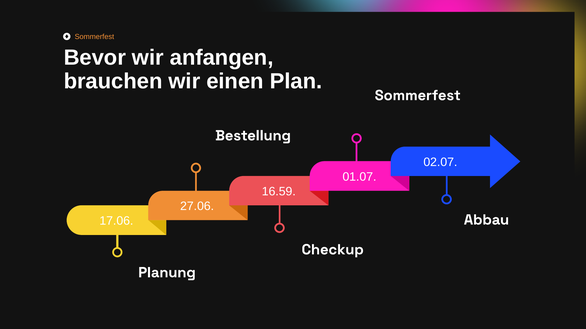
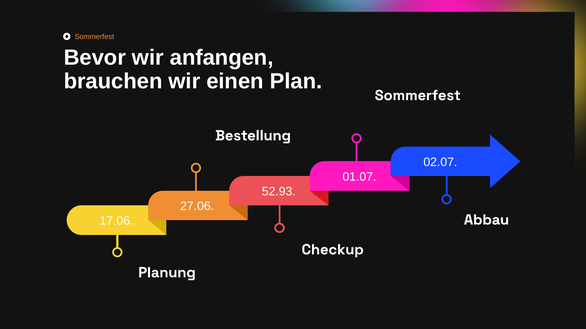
16.59: 16.59 -> 52.93
